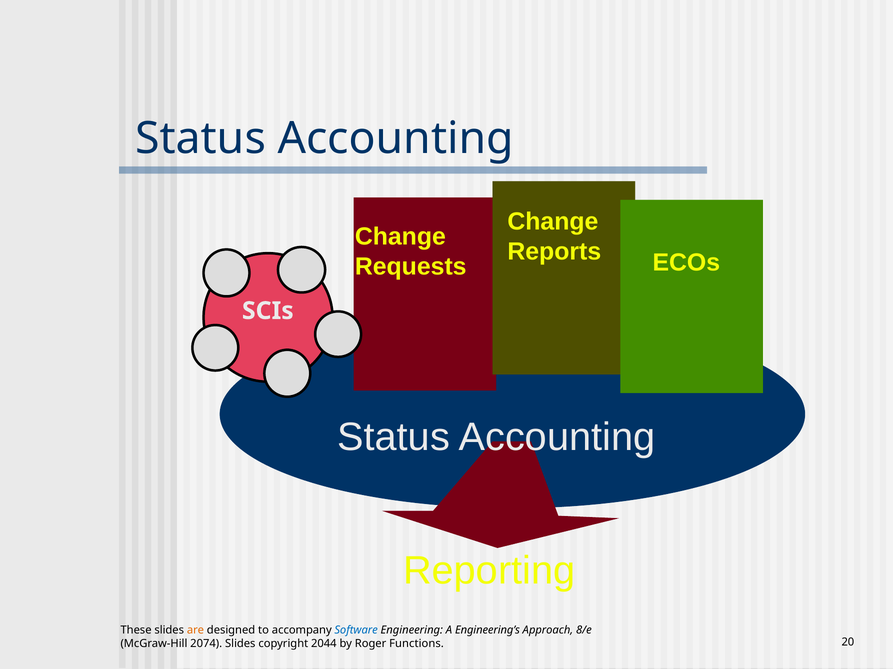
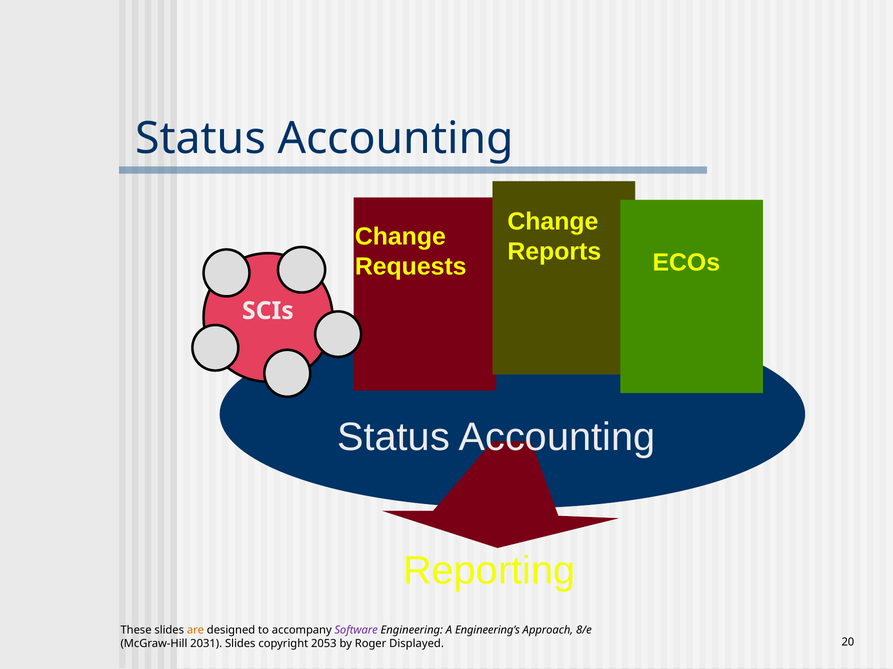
Software colour: blue -> purple
2074: 2074 -> 2031
2044: 2044 -> 2053
Functions: Functions -> Displayed
